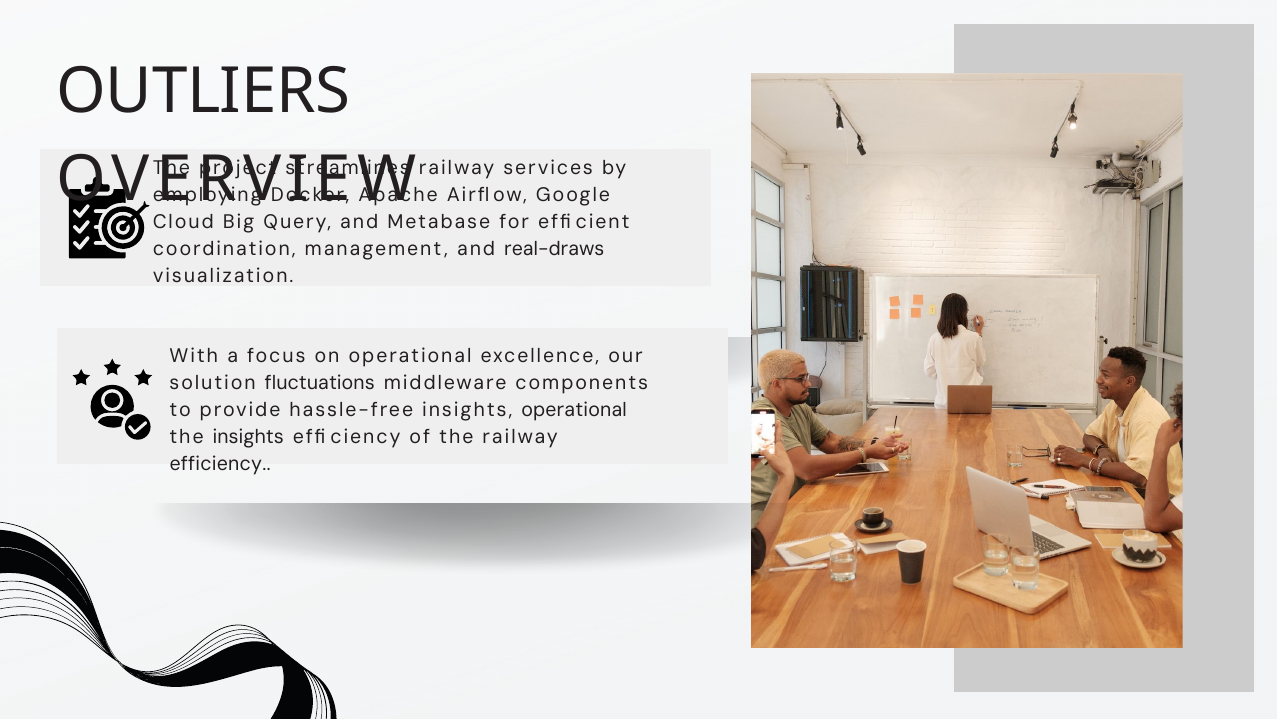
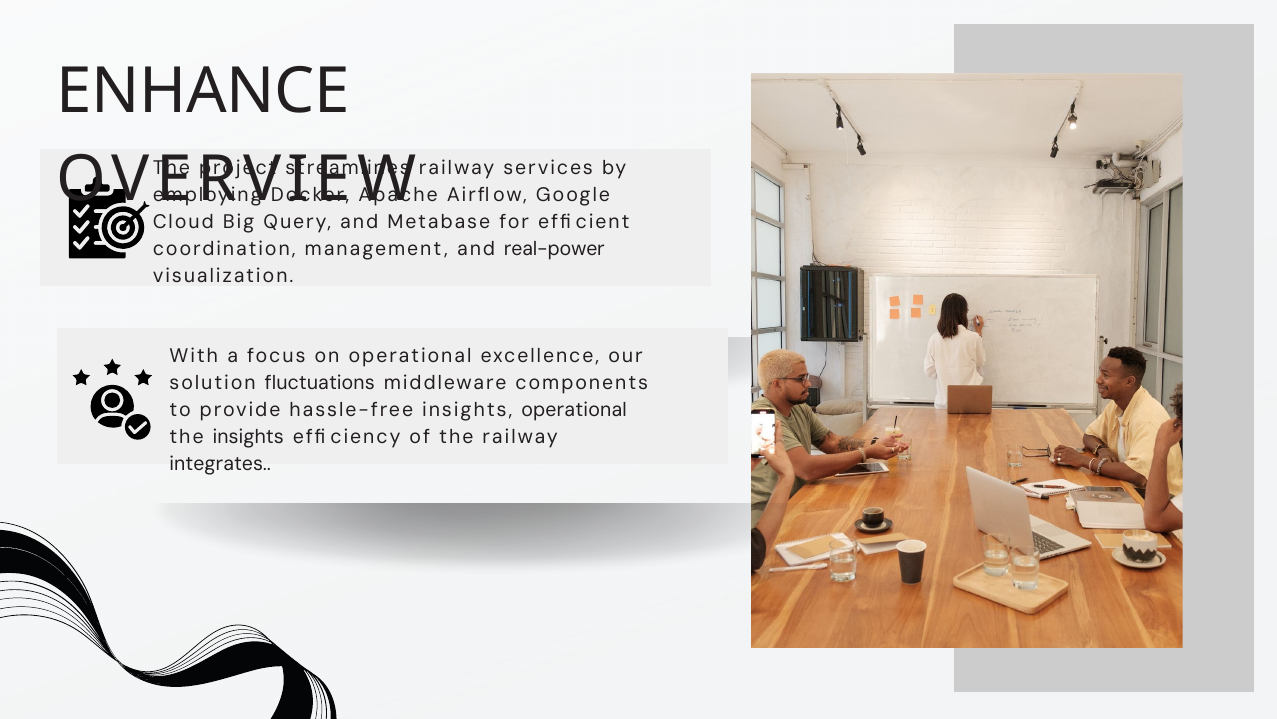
OUTLIERS: OUTLIERS -> ENHANCE
real-draws: real-draws -> real-power
efficiency at (220, 464): efficiency -> integrates
